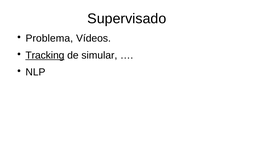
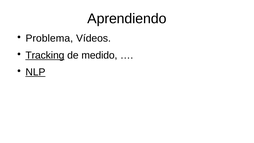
Supervisado: Supervisado -> Aprendiendo
simular: simular -> medido
NLP underline: none -> present
